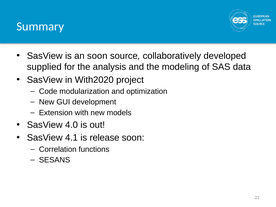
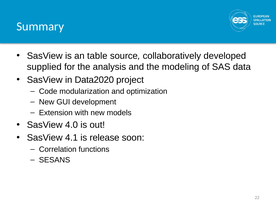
an soon: soon -> table
With2020: With2020 -> Data2020
